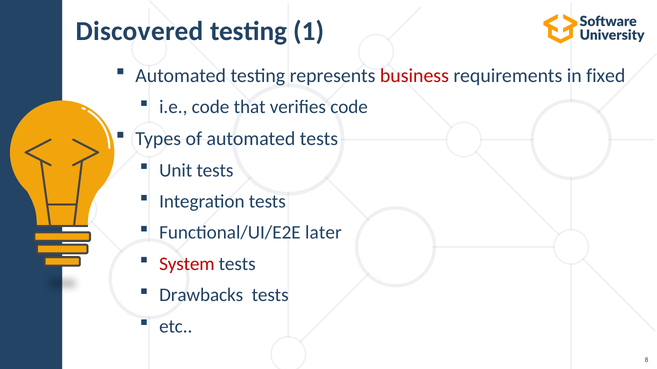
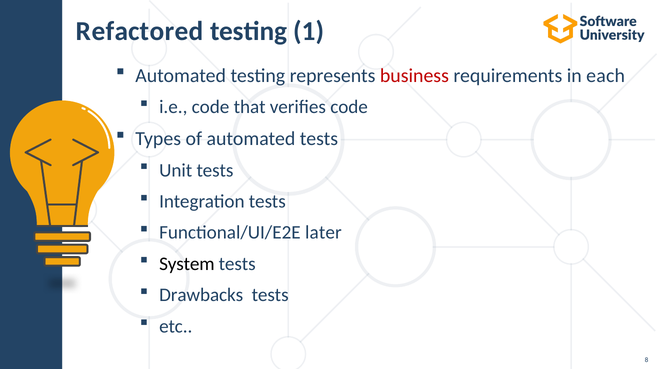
Discovered: Discovered -> Refactored
fixed: fixed -> each
System colour: red -> black
